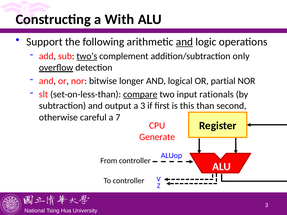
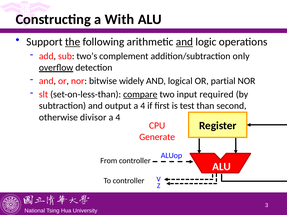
the underline: none -> present
two’s underline: present -> none
longer: longer -> widely
rationals: rationals -> required
output a 3: 3 -> 4
this: this -> test
careful: careful -> divisor
7 at (118, 117): 7 -> 4
